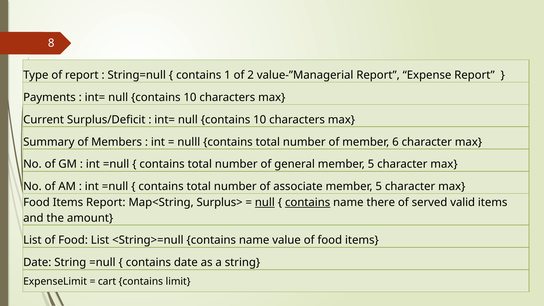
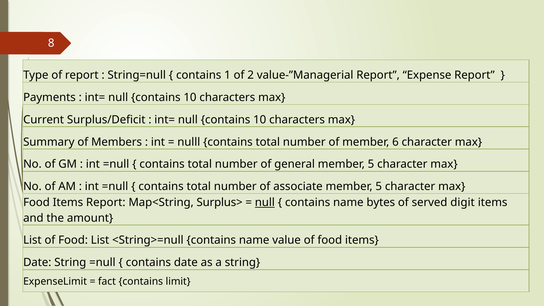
contains at (308, 202) underline: present -> none
there: there -> bytes
valid: valid -> digit
cart: cart -> fact
